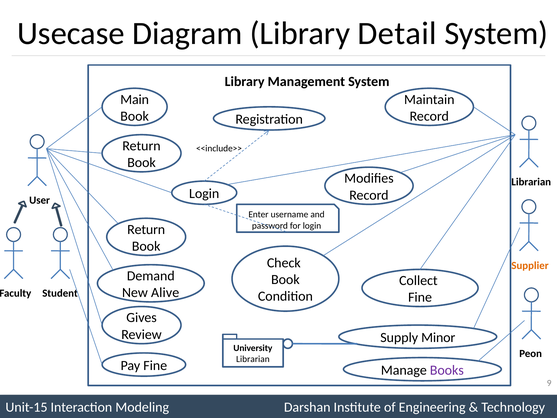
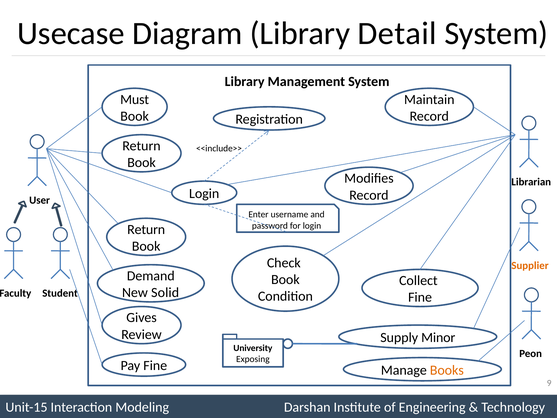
Main: Main -> Must
Alive: Alive -> Solid
Librarian at (253, 359): Librarian -> Exposing
Books colour: purple -> orange
